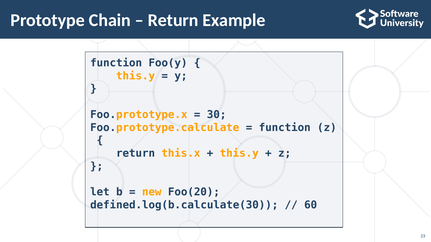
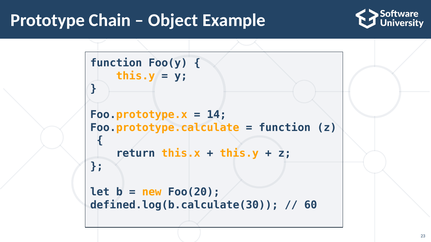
Return at (173, 20): Return -> Object
30: 30 -> 14
